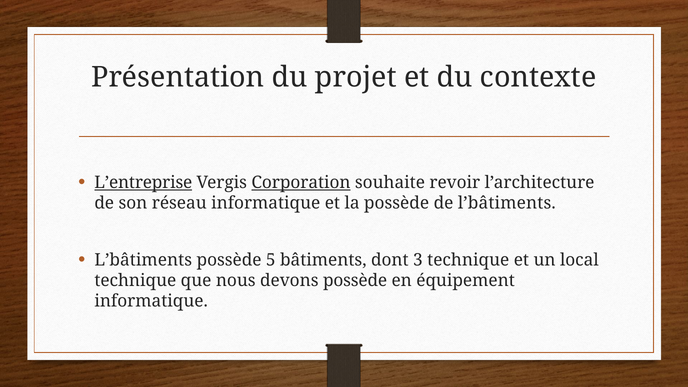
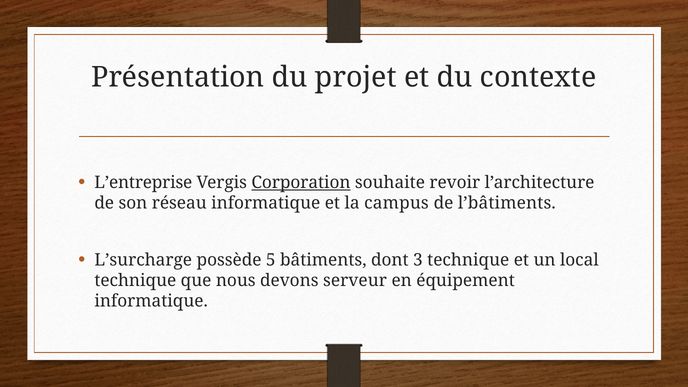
L’entreprise underline: present -> none
la possède: possède -> campus
L’bâtiments at (143, 260): L’bâtiments -> L’surcharge
devons possède: possède -> serveur
